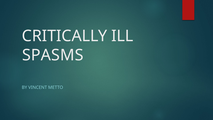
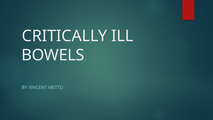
SPASMS: SPASMS -> BOWELS
